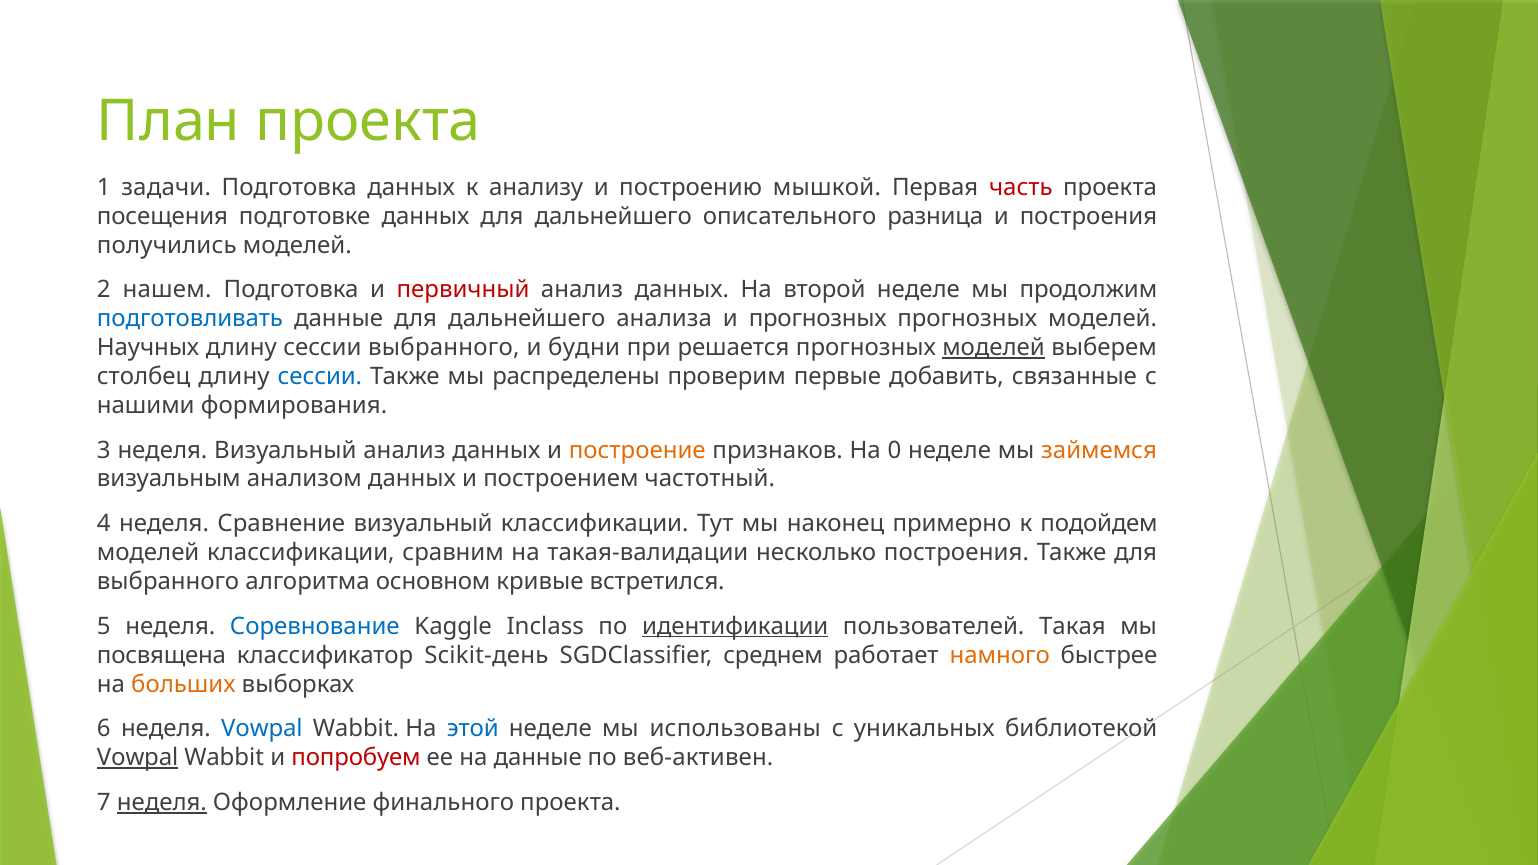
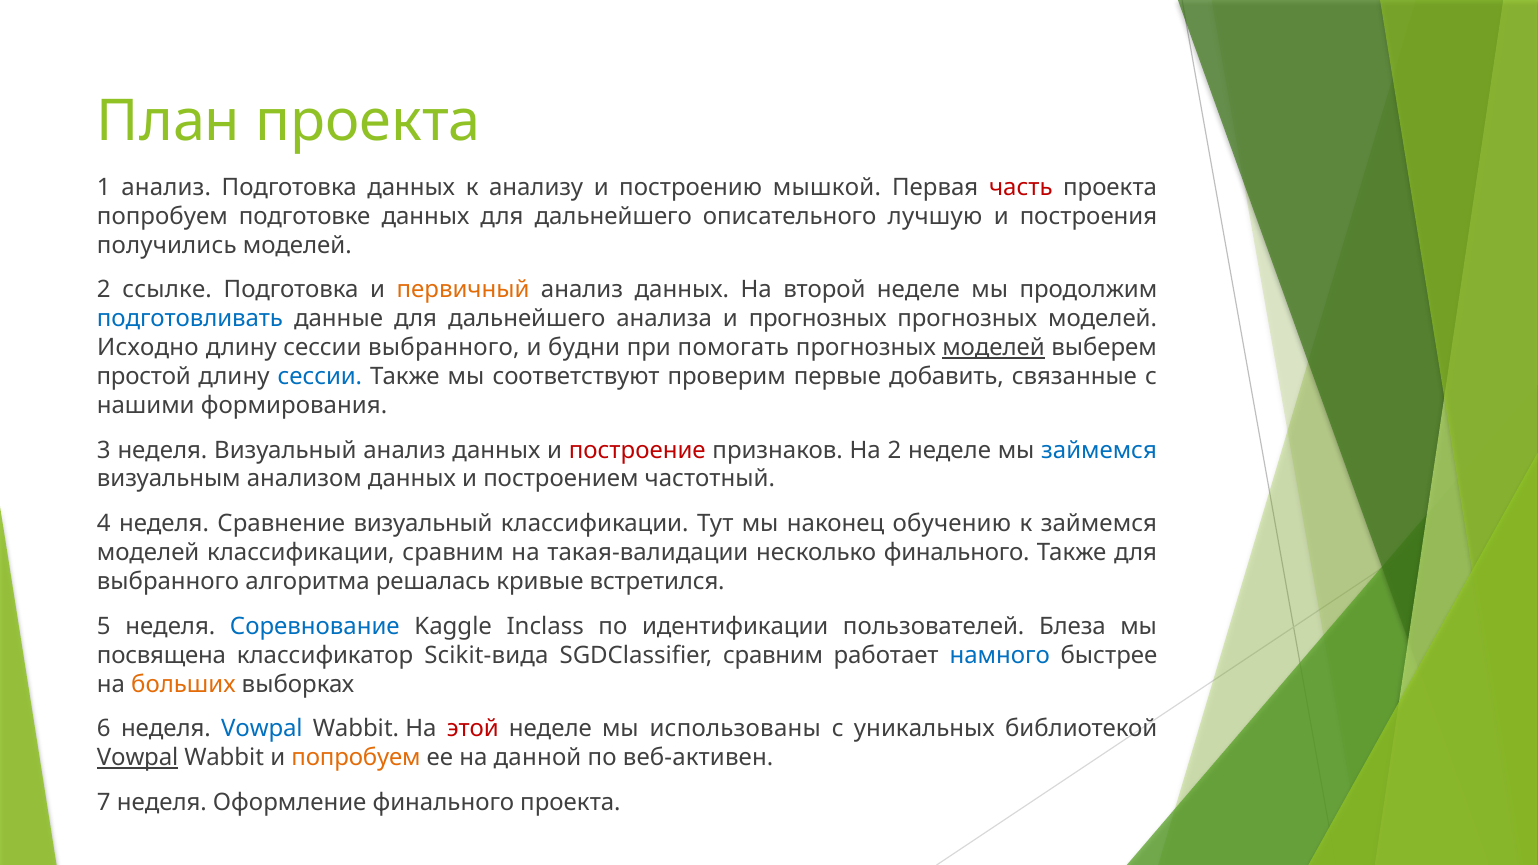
1 задачи: задачи -> анализ
посещения at (162, 216): посещения -> попробуем
разница: разница -> лучшую
нашем: нашем -> ссылке
первичный colour: red -> orange
Научных: Научных -> Исходно
решается: решается -> помогать
столбец: столбец -> простой
распределены: распределены -> соответствуют
построение colour: orange -> red
На 0: 0 -> 2
займемся at (1099, 450) colour: orange -> blue
примерно: примерно -> обучению
к подойдем: подойдем -> займемся
несколько построения: построения -> финального
основном: основном -> решалась
идентификации underline: present -> none
Такая: Такая -> Блеза
Scikit-день: Scikit-день -> Scikit-вида
SGDClassifier среднем: среднем -> сравним
намного colour: orange -> blue
этой colour: blue -> red
попробуем at (356, 758) colour: red -> orange
на данные: данные -> данной
неделя at (162, 803) underline: present -> none
